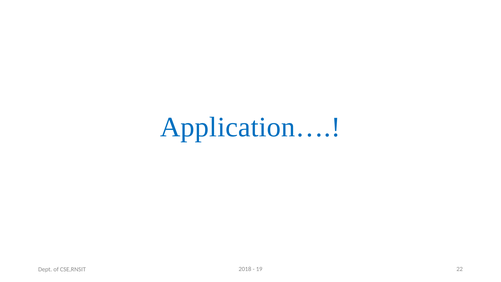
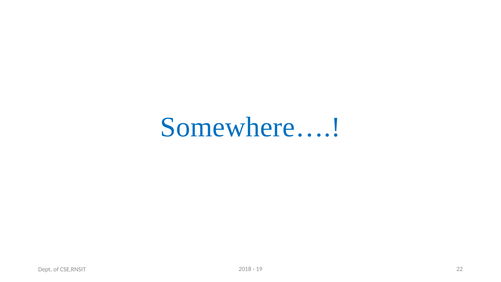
Application…: Application… -> Somewhere…
